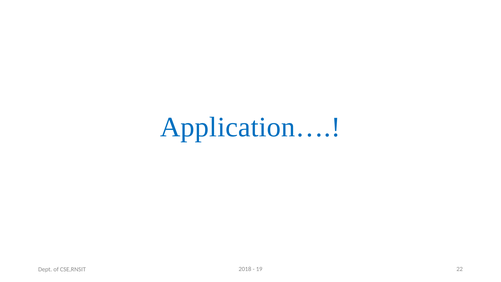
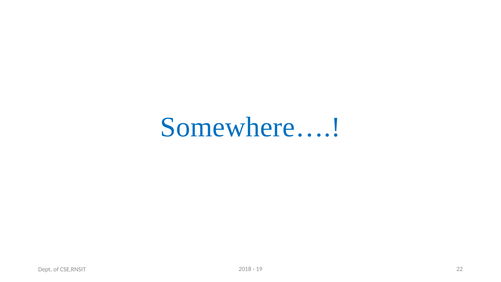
Application…: Application… -> Somewhere…
